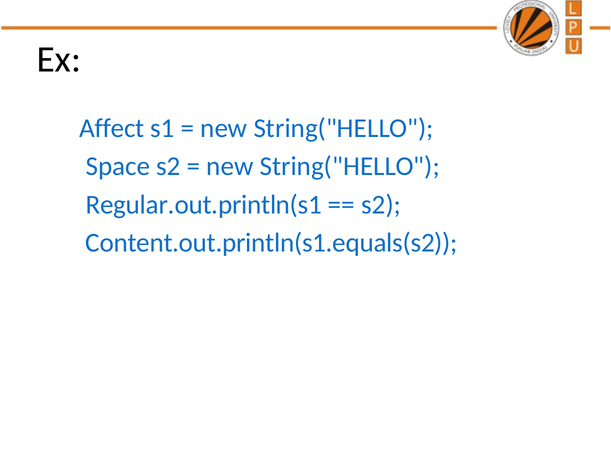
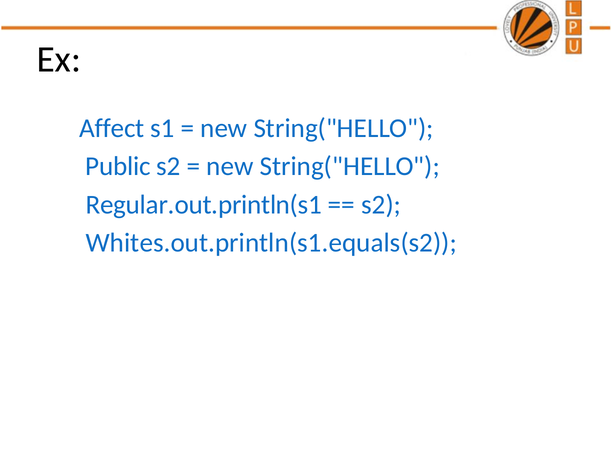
Space: Space -> Public
Content.out.println(s1.equals(s2: Content.out.println(s1.equals(s2 -> Whites.out.println(s1.equals(s2
